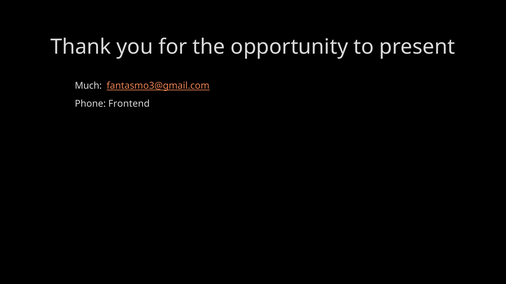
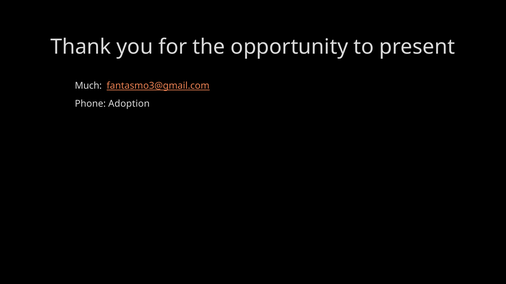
Frontend: Frontend -> Adoption
